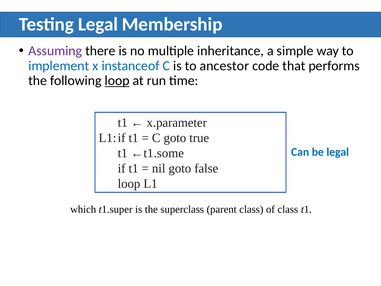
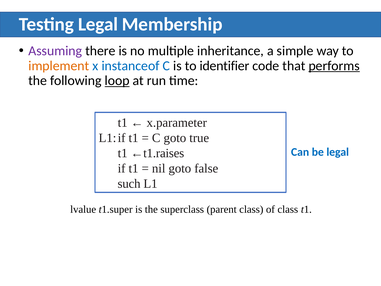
implement colour: blue -> orange
ancestor: ancestor -> identifier
performs underline: none -> present
←t1.some: ←t1.some -> ←t1.raises
loop at (129, 184): loop -> such
which: which -> lvalue
